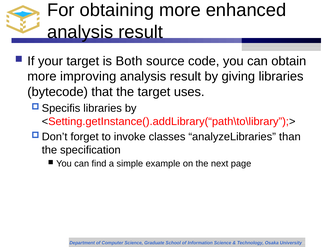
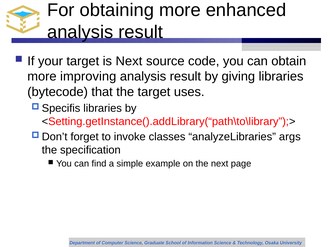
is Both: Both -> Next
than: than -> args
